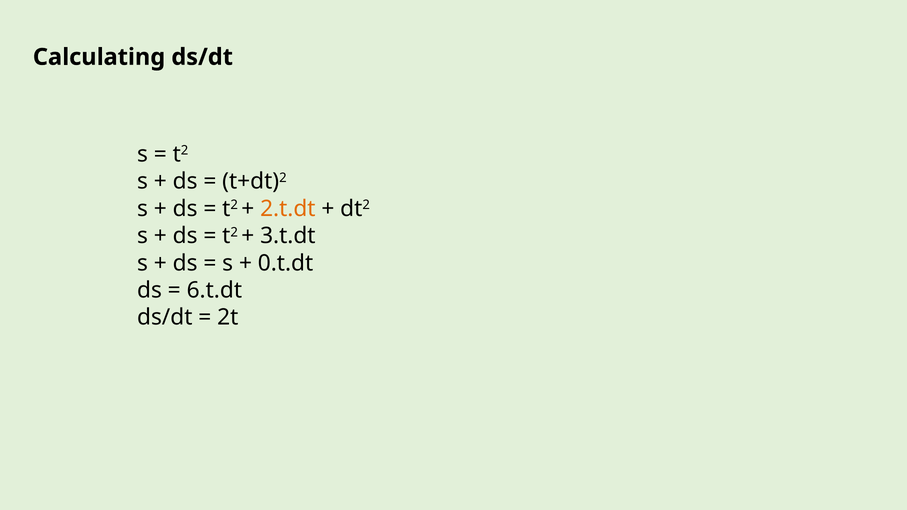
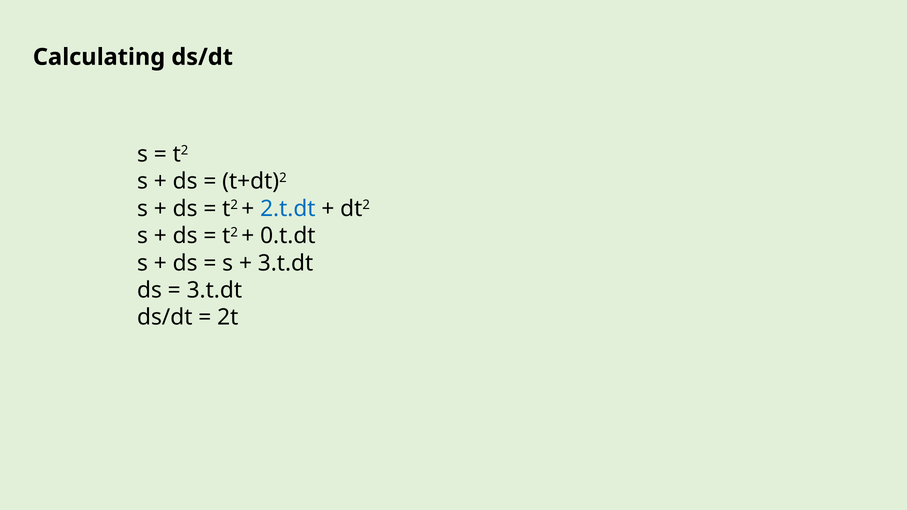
2.t.dt colour: orange -> blue
3.t.dt: 3.t.dt -> 0.t.dt
0.t.dt at (286, 263): 0.t.dt -> 3.t.dt
6.t.dt at (214, 290): 6.t.dt -> 3.t.dt
